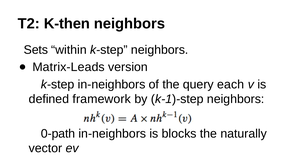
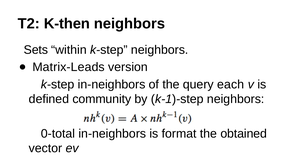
framework: framework -> community
0-path: 0-path -> 0-total
blocks: blocks -> format
naturally: naturally -> obtained
